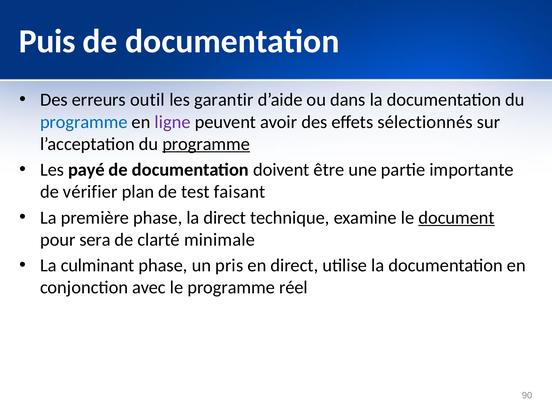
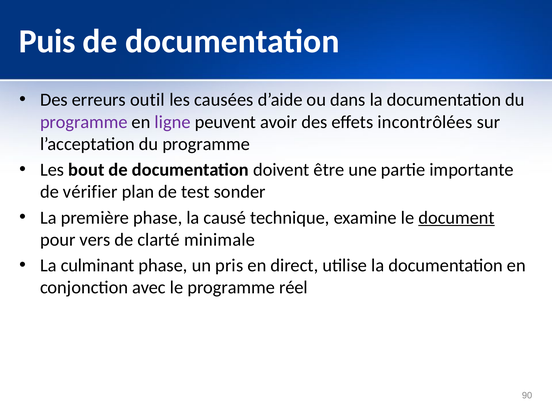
garantir: garantir -> causées
programme at (84, 122) colour: blue -> purple
sélectionnés: sélectionnés -> incontrôlées
programme at (206, 144) underline: present -> none
payé: payé -> bout
faisant: faisant -> sonder
la direct: direct -> causé
sera: sera -> vers
